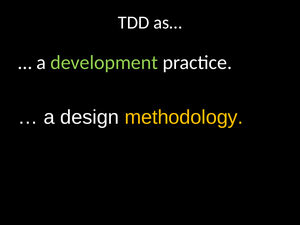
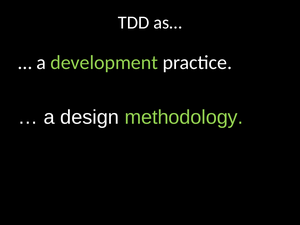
methodology colour: yellow -> light green
